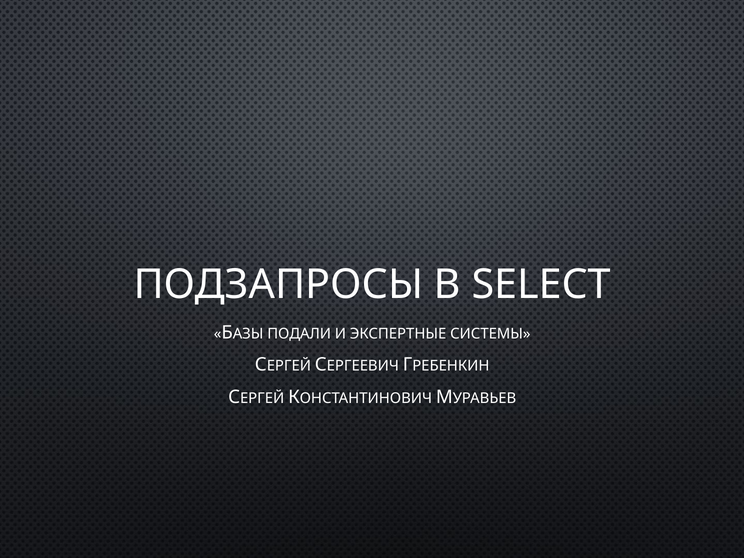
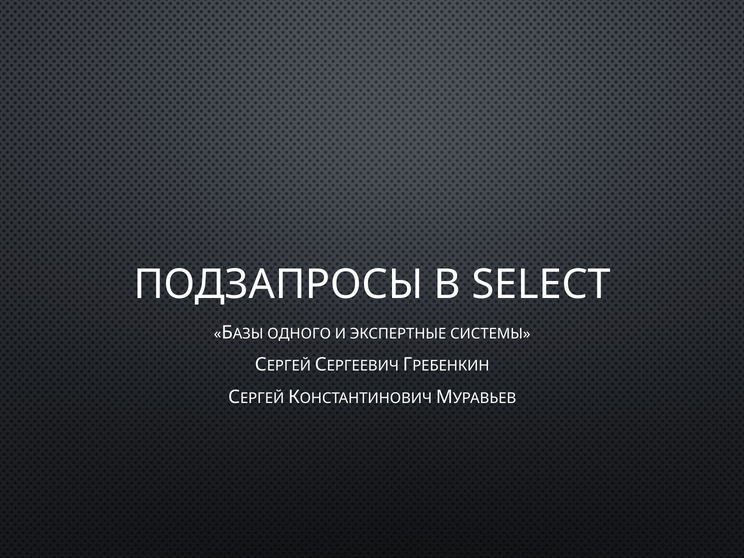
ПОДАЛИ: ПОДАЛИ -> ОДНОГО
